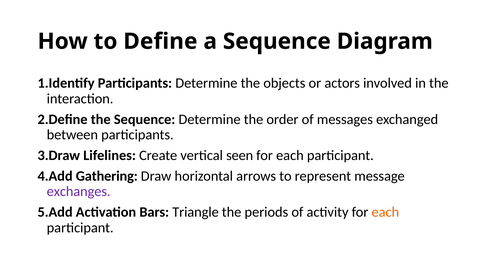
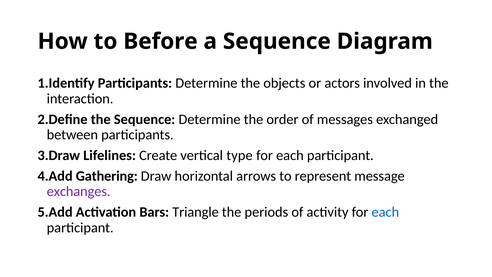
Define: Define -> Before
seen: seen -> type
each at (385, 212) colour: orange -> blue
